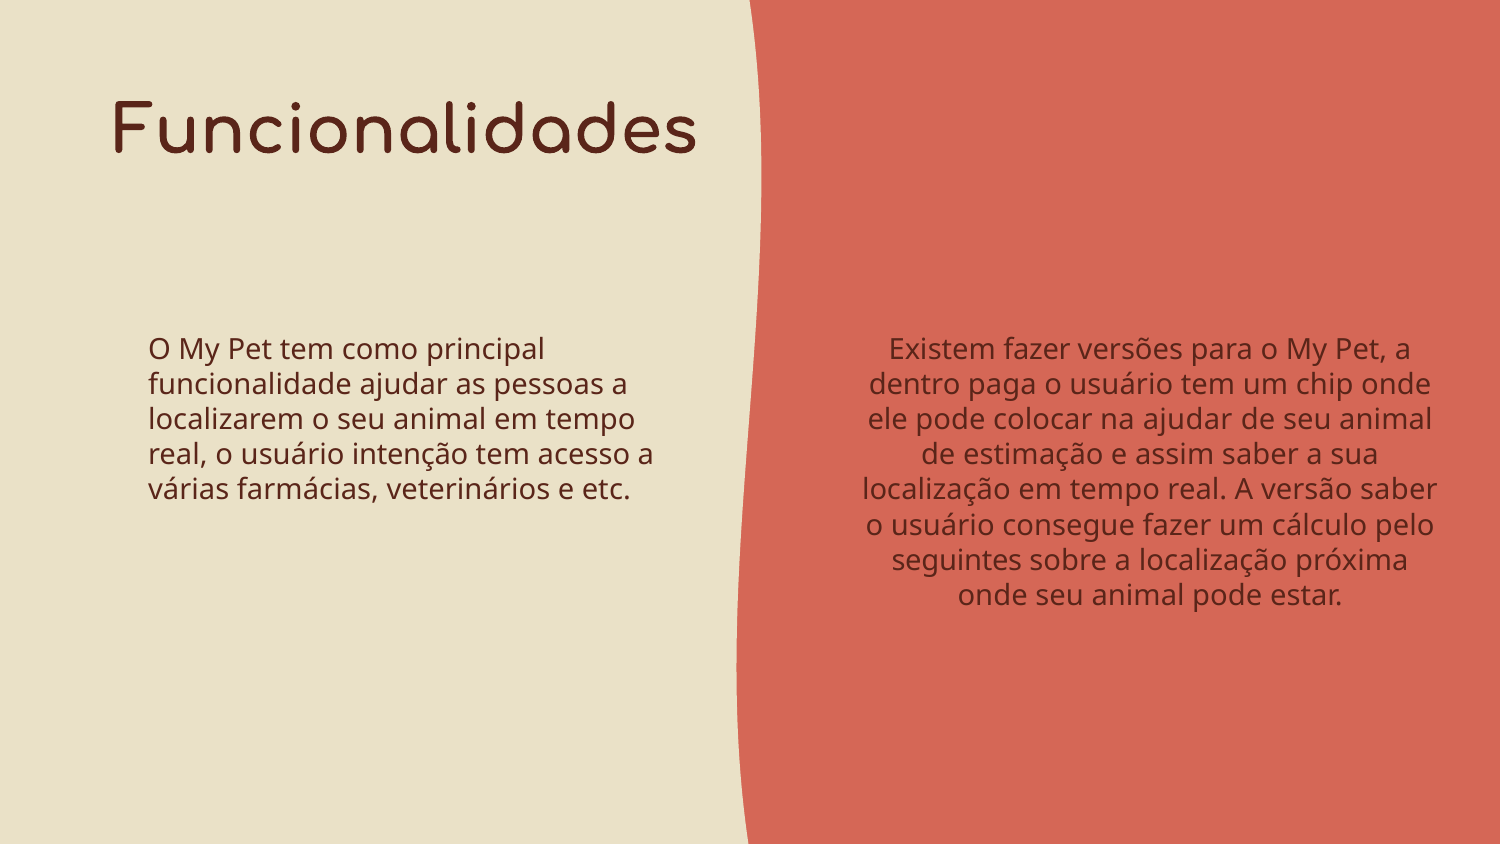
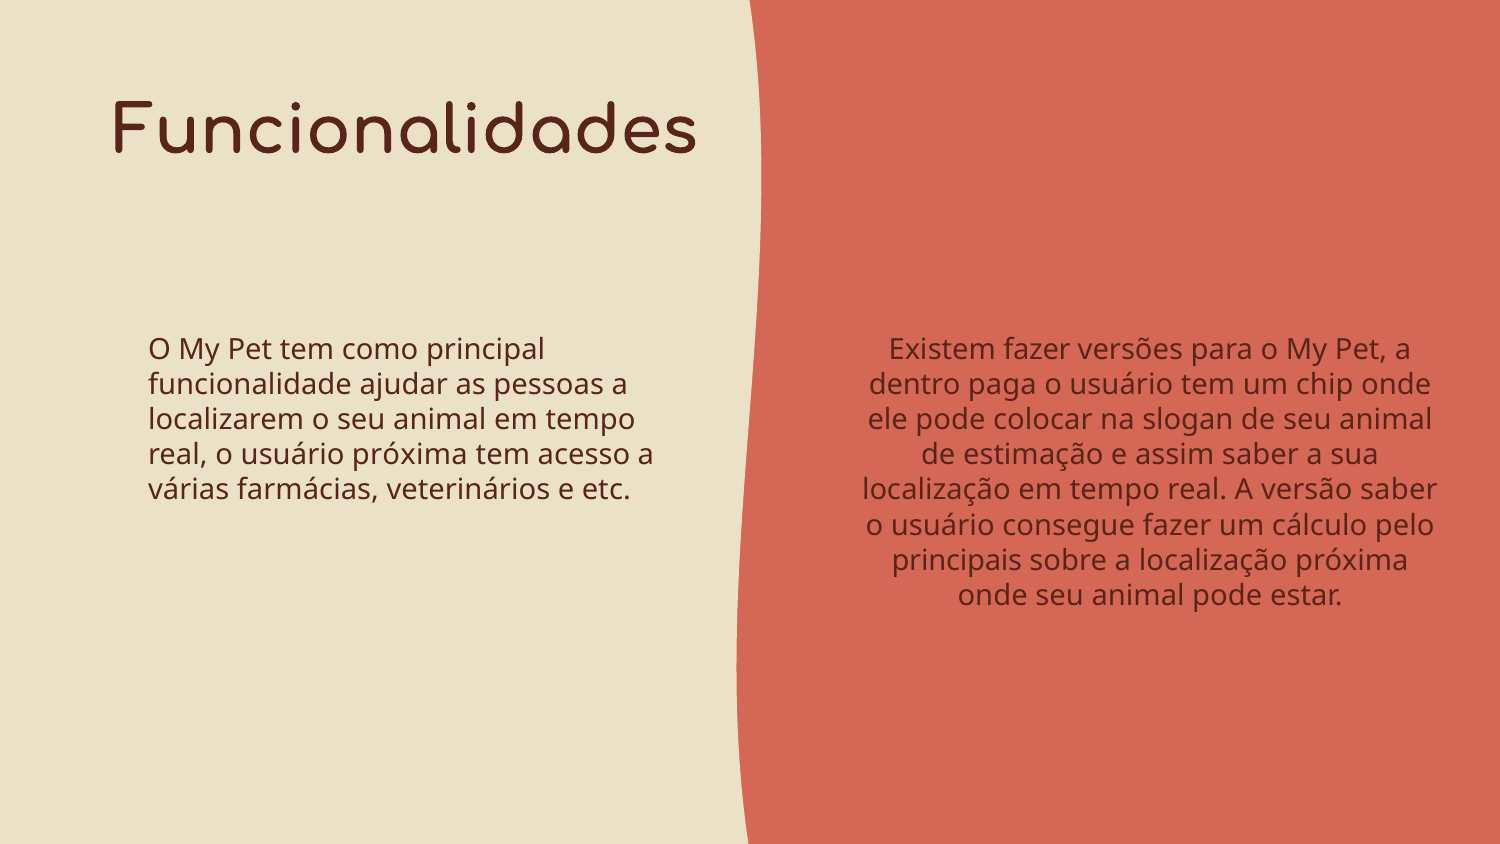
na ajudar: ajudar -> slogan
usuário intenção: intenção -> próxima
seguintes: seguintes -> principais
